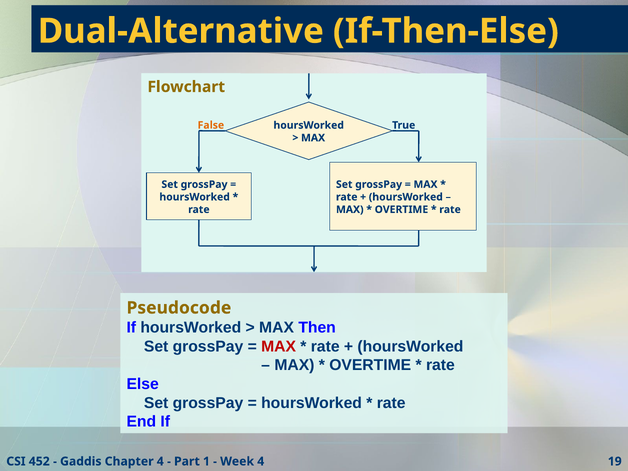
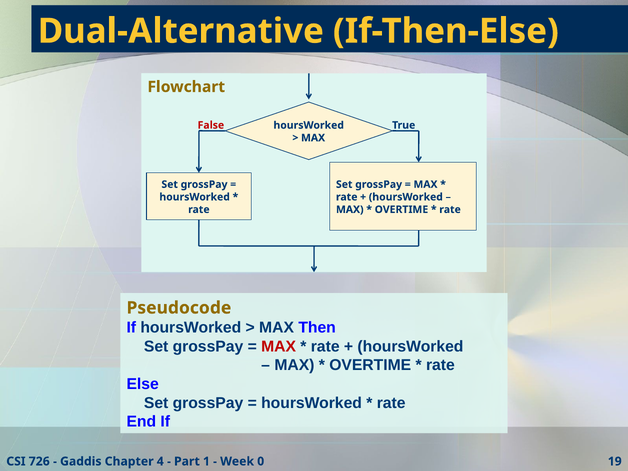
False colour: orange -> red
452: 452 -> 726
Week 4: 4 -> 0
